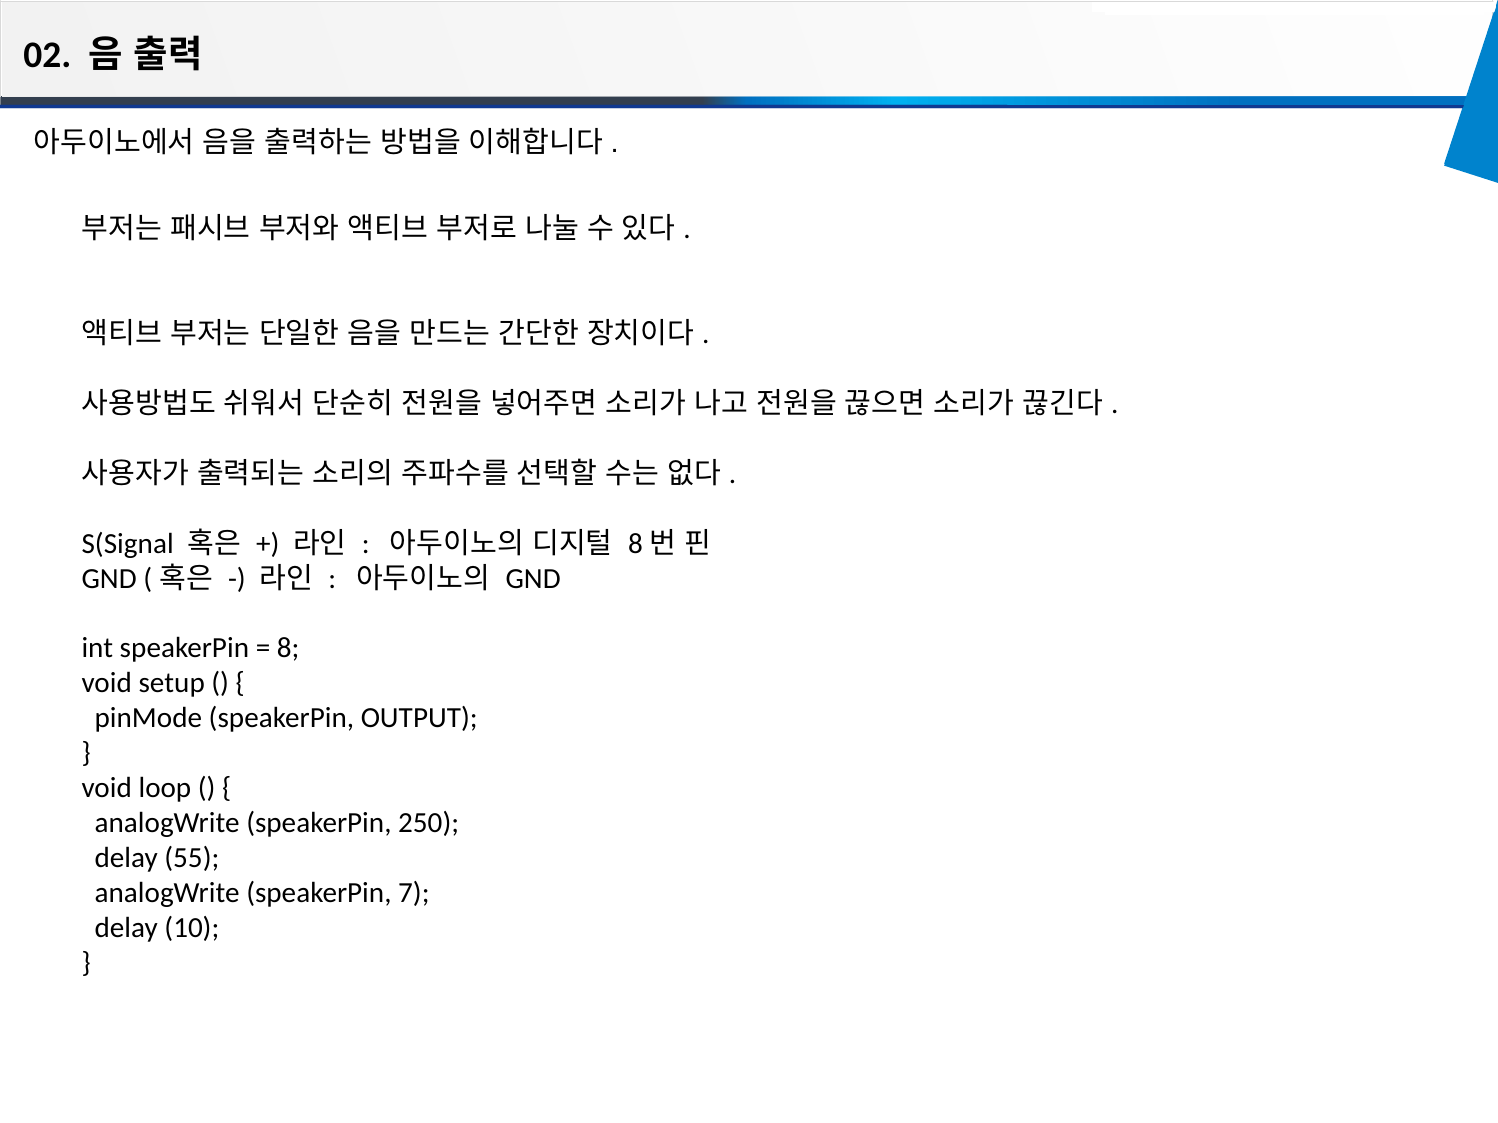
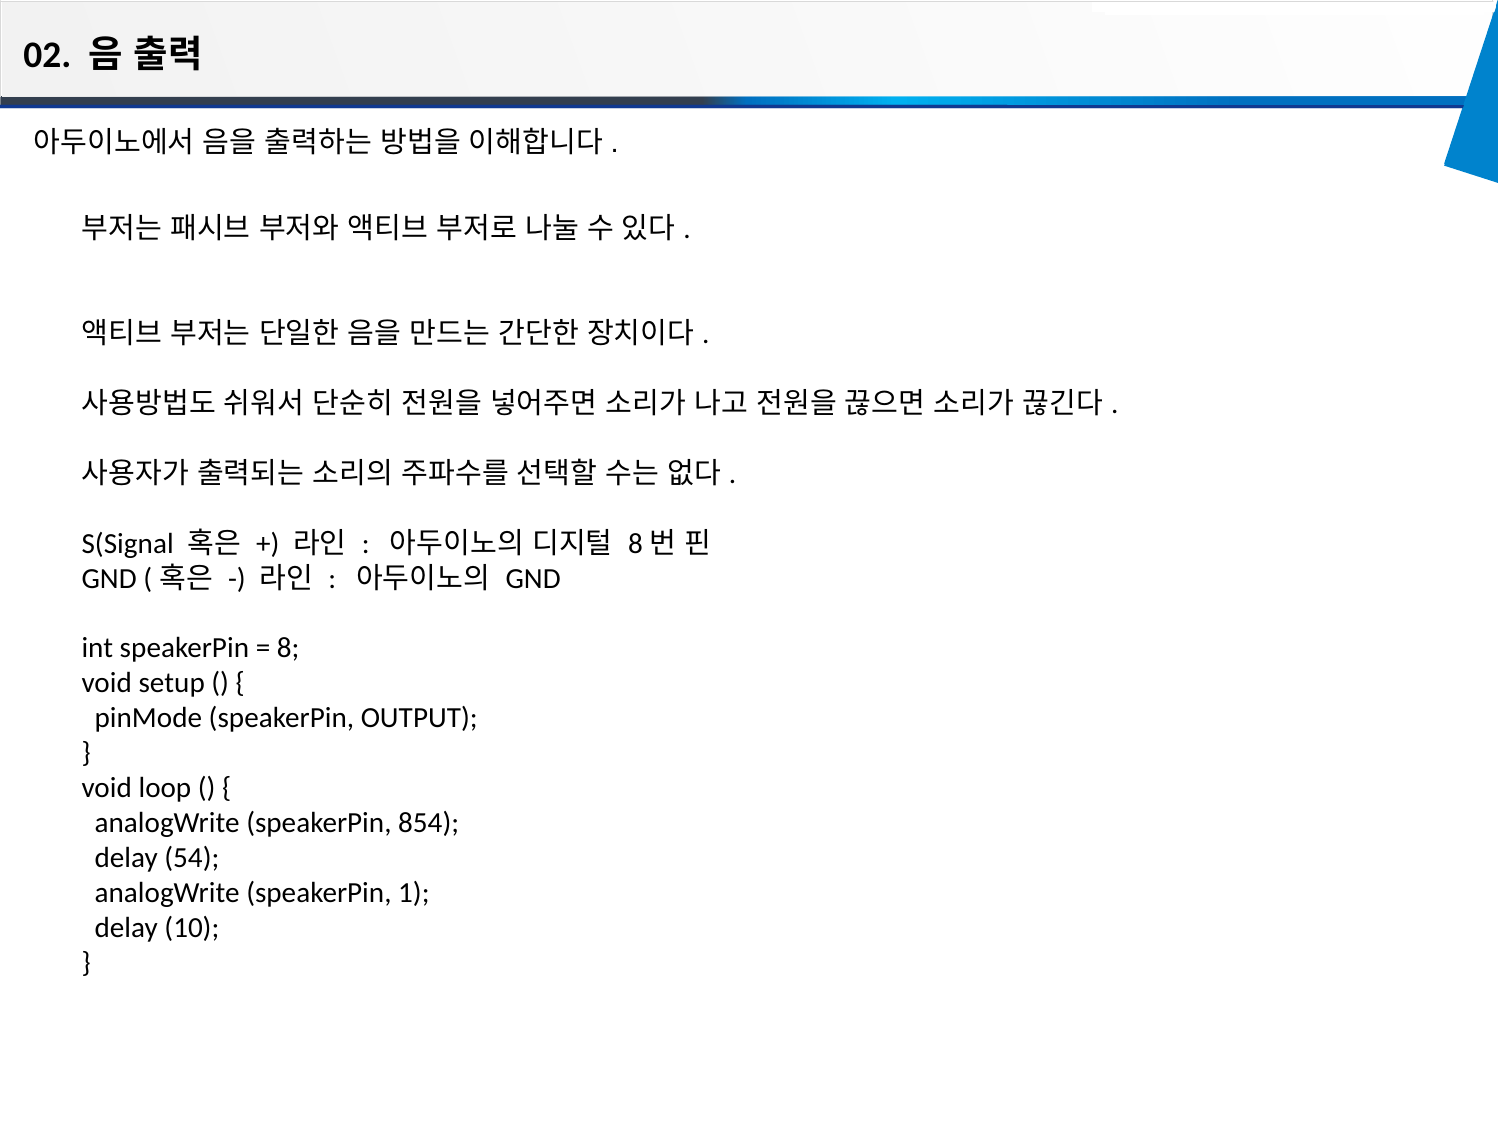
250: 250 -> 854
55: 55 -> 54
7: 7 -> 1
